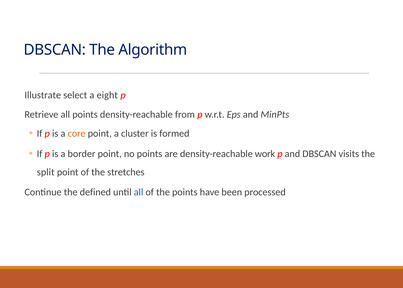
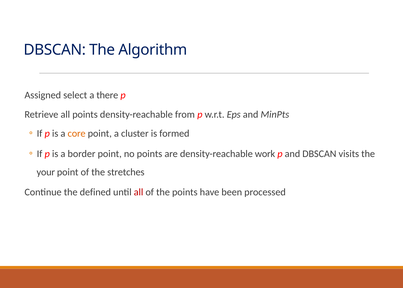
Illustrate: Illustrate -> Assigned
eight: eight -> there
split: split -> your
all at (139, 192) colour: blue -> red
